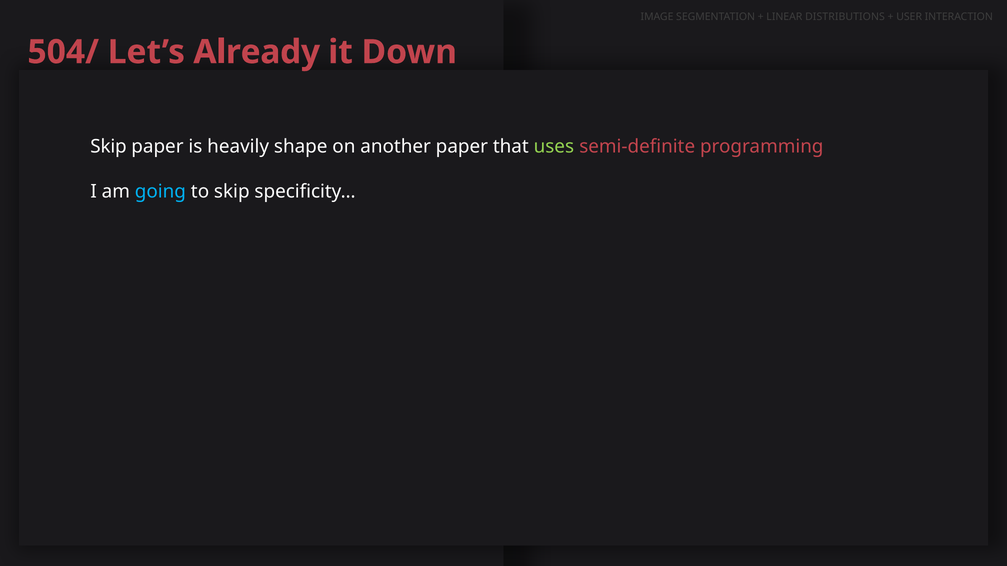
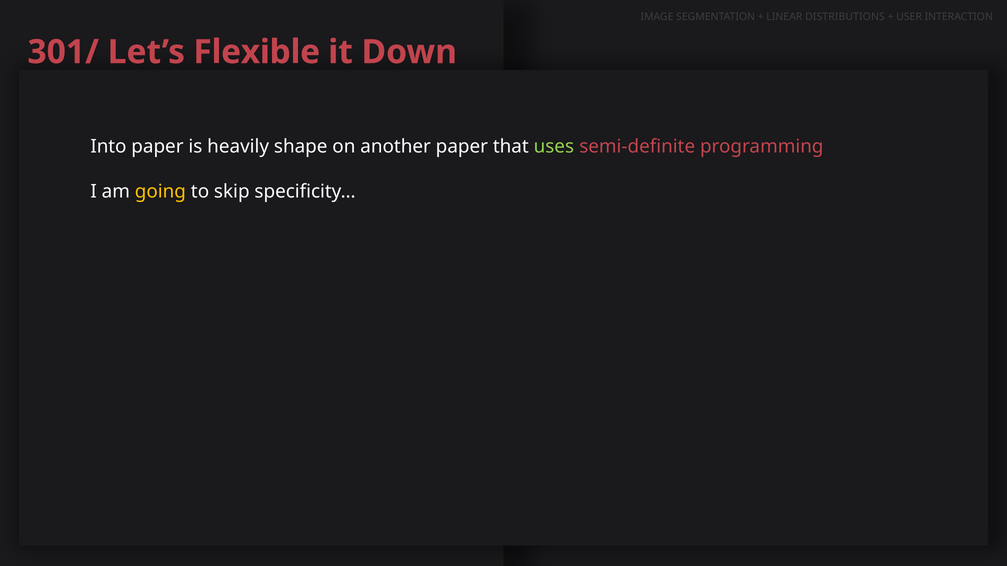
504/: 504/ -> 301/
Already: Already -> Flexible
Skip at (109, 146): Skip -> Into
going colour: light blue -> yellow
